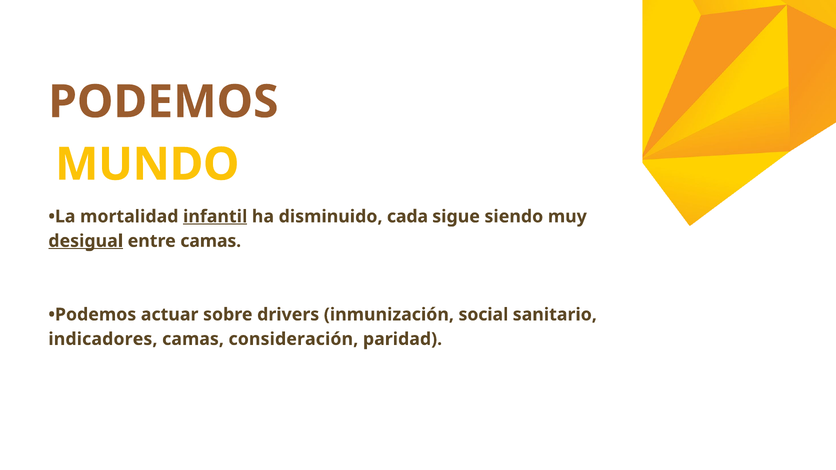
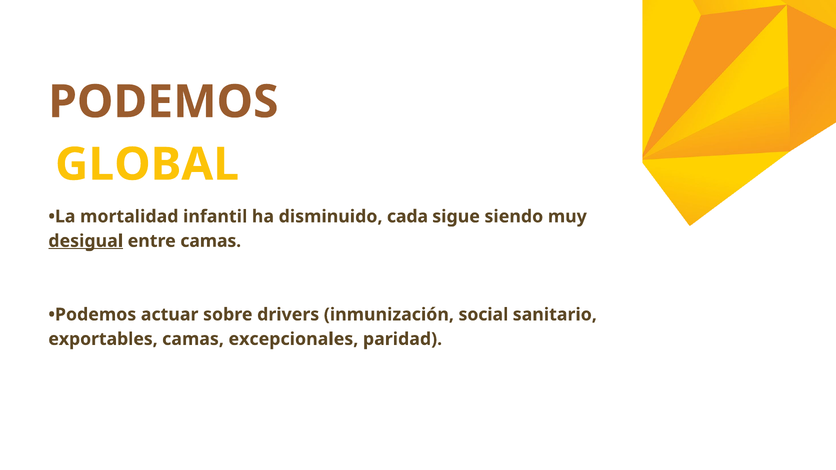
MUNDO: MUNDO -> GLOBAL
infantil underline: present -> none
indicadores: indicadores -> exportables
consideración: consideración -> excepcionales
